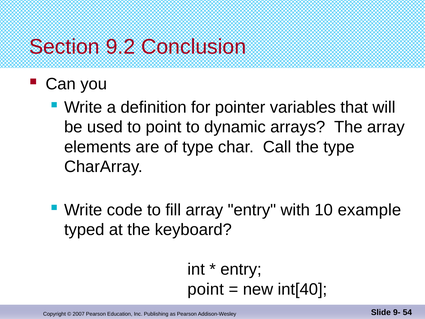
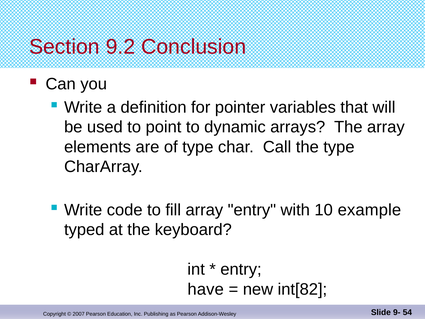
point at (206, 289): point -> have
int[40: int[40 -> int[82
